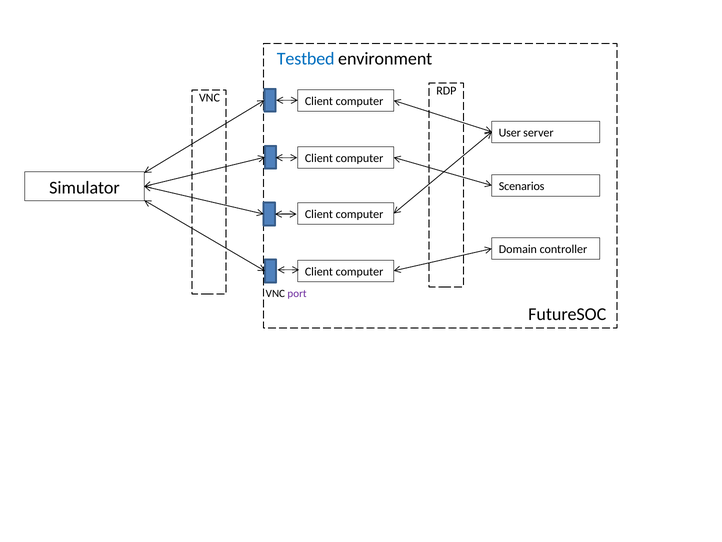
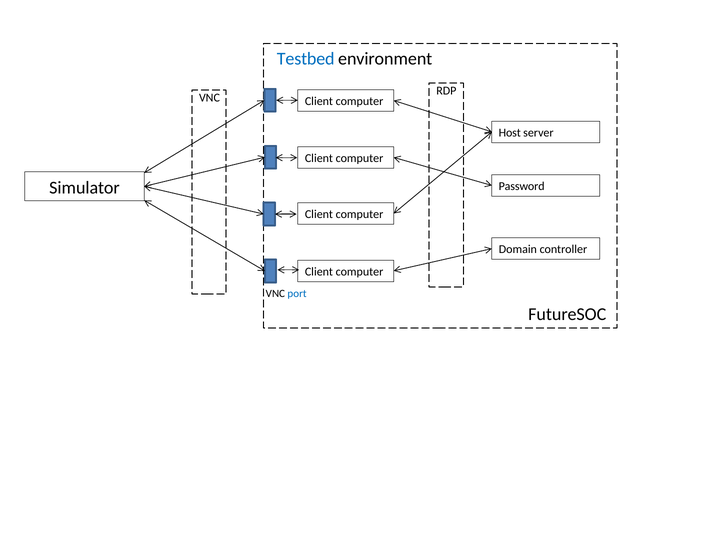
User: User -> Host
Scenarios: Scenarios -> Password
port colour: purple -> blue
